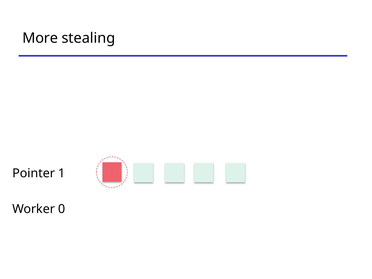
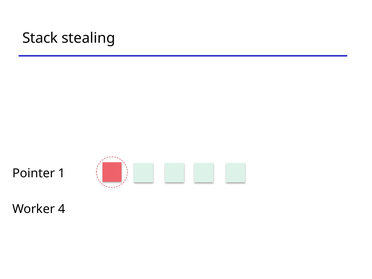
More: More -> Stack
0: 0 -> 4
